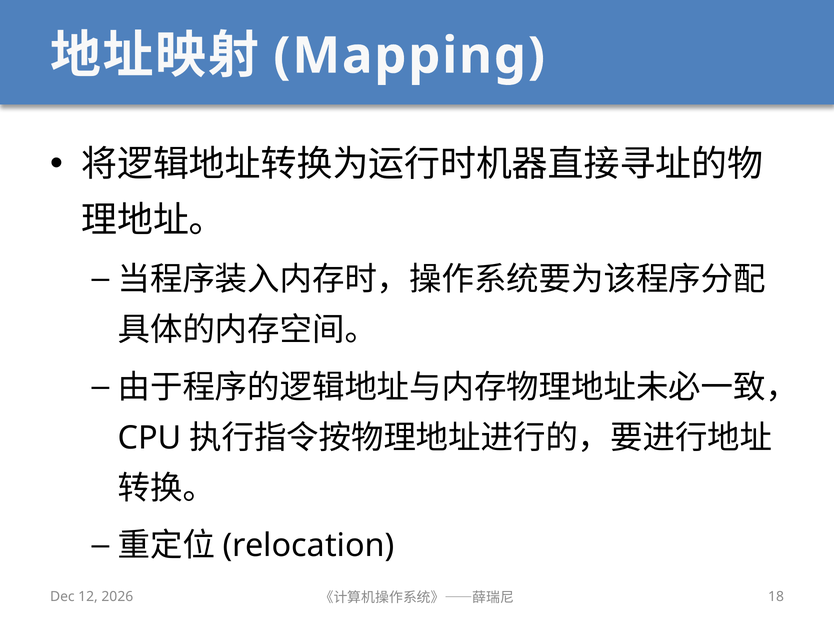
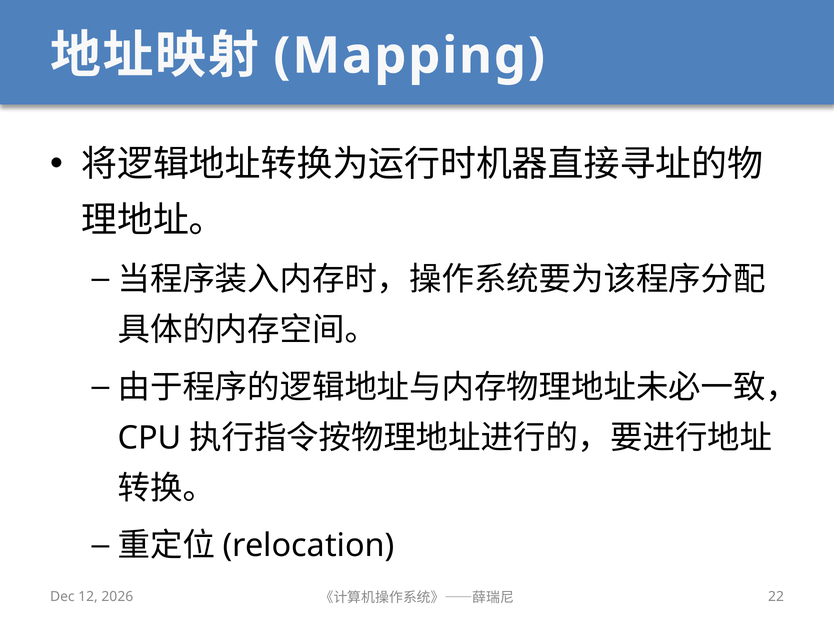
18: 18 -> 22
